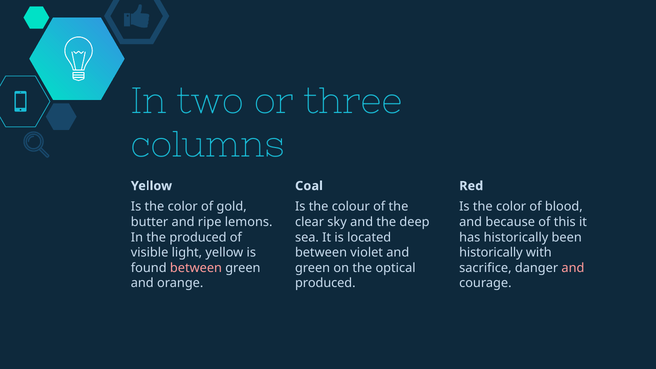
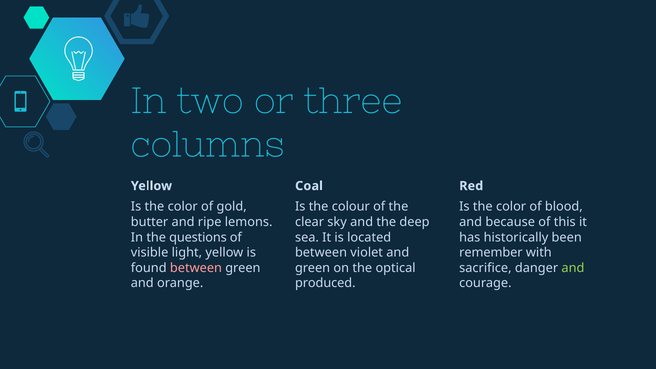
the produced: produced -> questions
historically at (491, 253): historically -> remember
and at (573, 268) colour: pink -> light green
